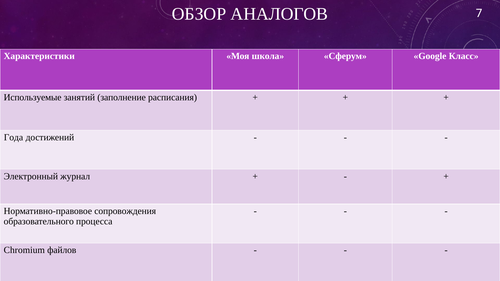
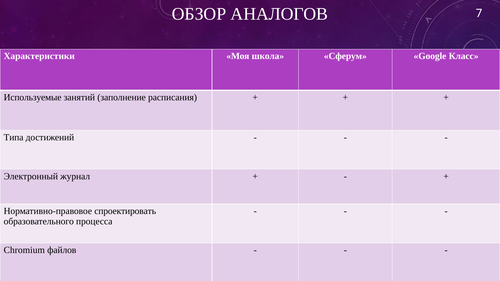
Года: Года -> Типа
сопровождения: сопровождения -> спроектировать
